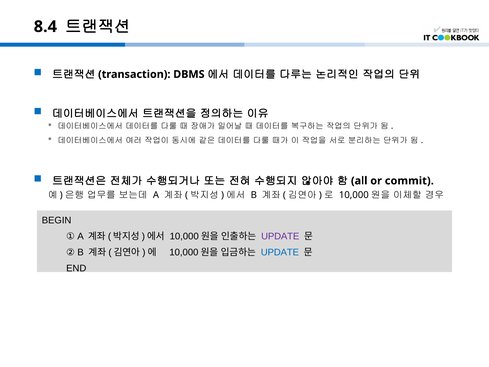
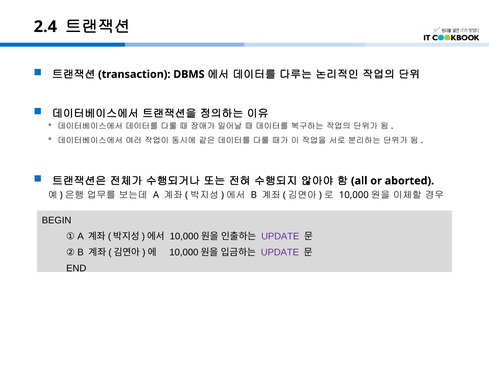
8.4: 8.4 -> 2.4
commit: commit -> aborted
UPDATE at (280, 252) colour: blue -> purple
